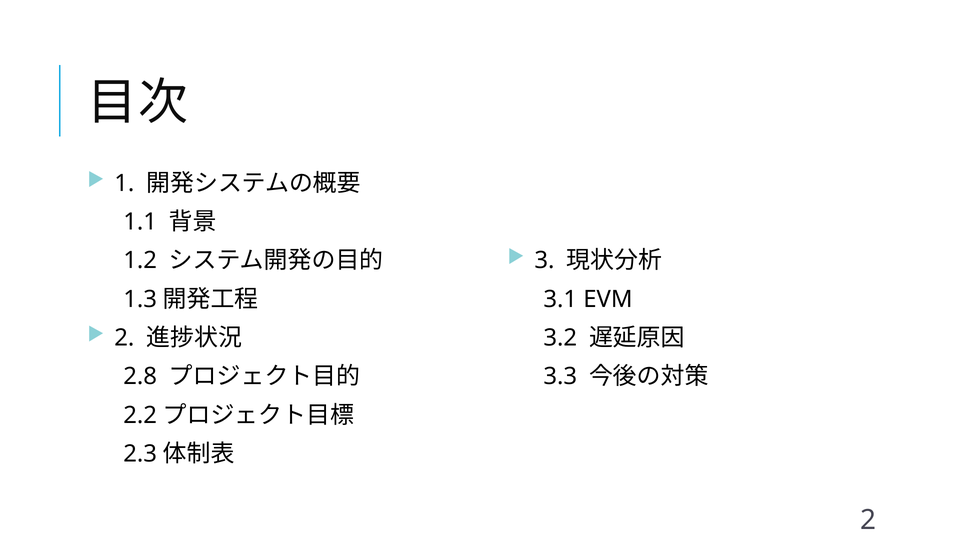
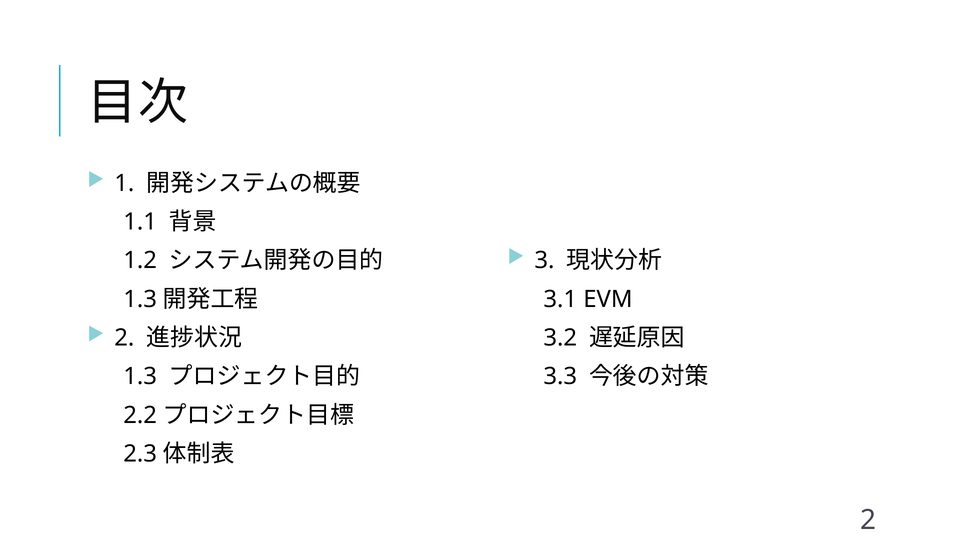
2.8 at (140, 376): 2.8 -> 1.3
